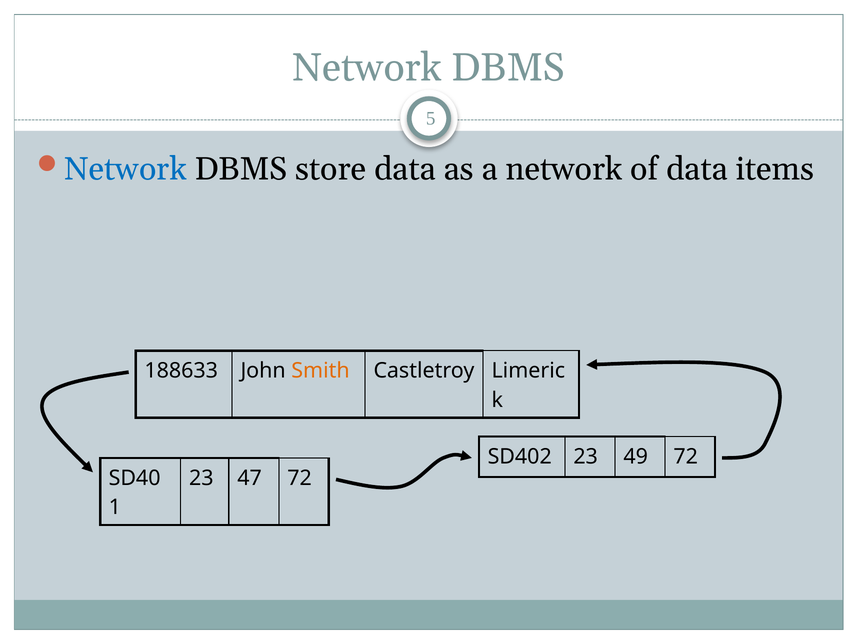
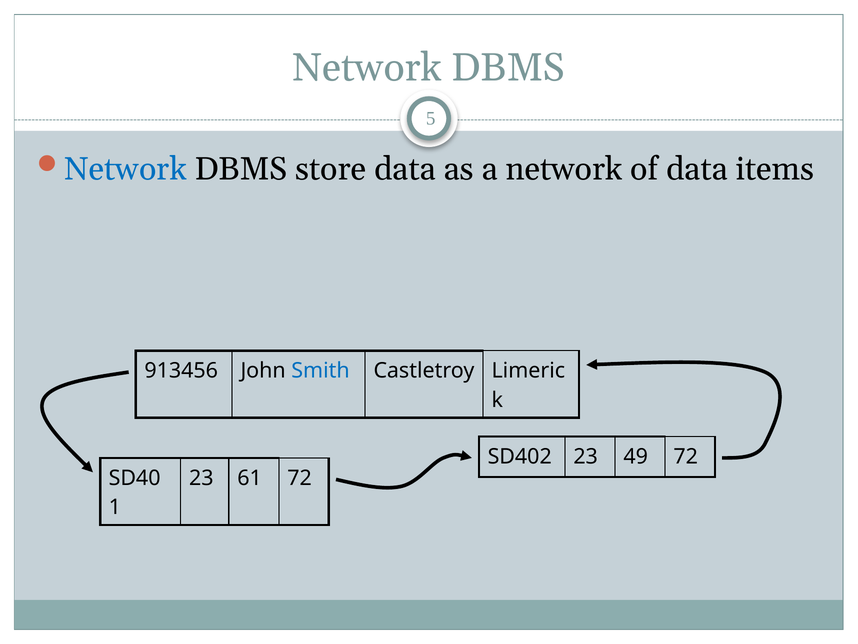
188633: 188633 -> 913456
Smith colour: orange -> blue
47: 47 -> 61
